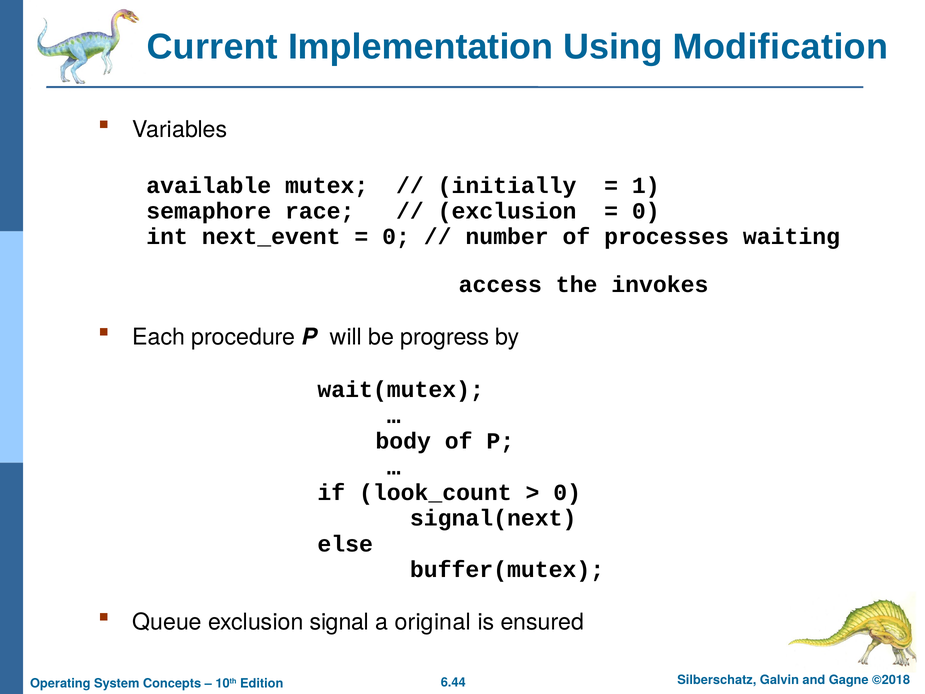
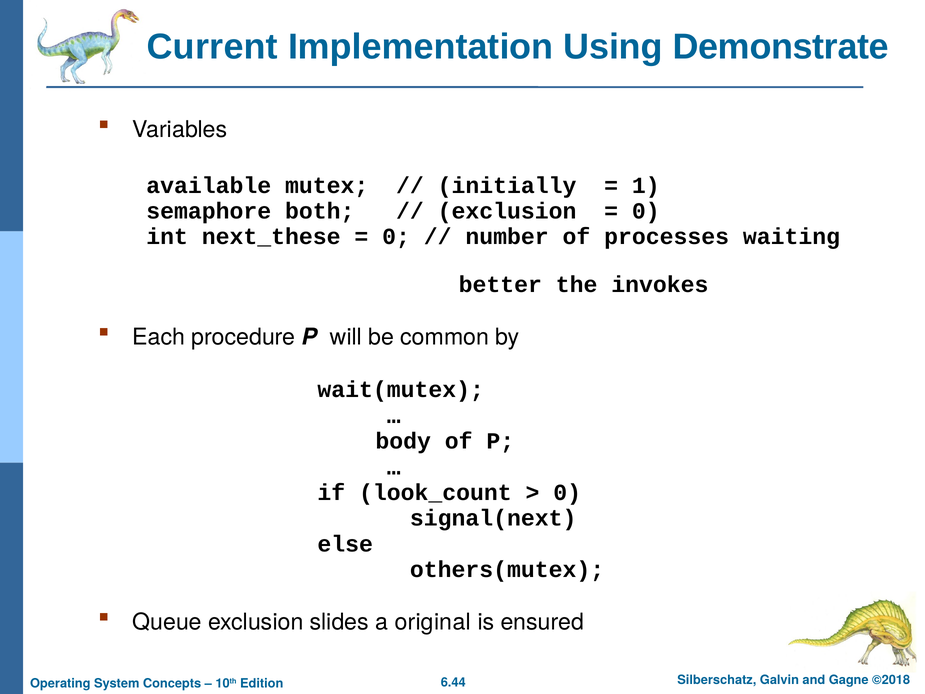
Modification: Modification -> Demonstrate
race: race -> both
next_event: next_event -> next_these
access: access -> better
progress: progress -> common
buffer(mutex: buffer(mutex -> others(mutex
signal: signal -> slides
